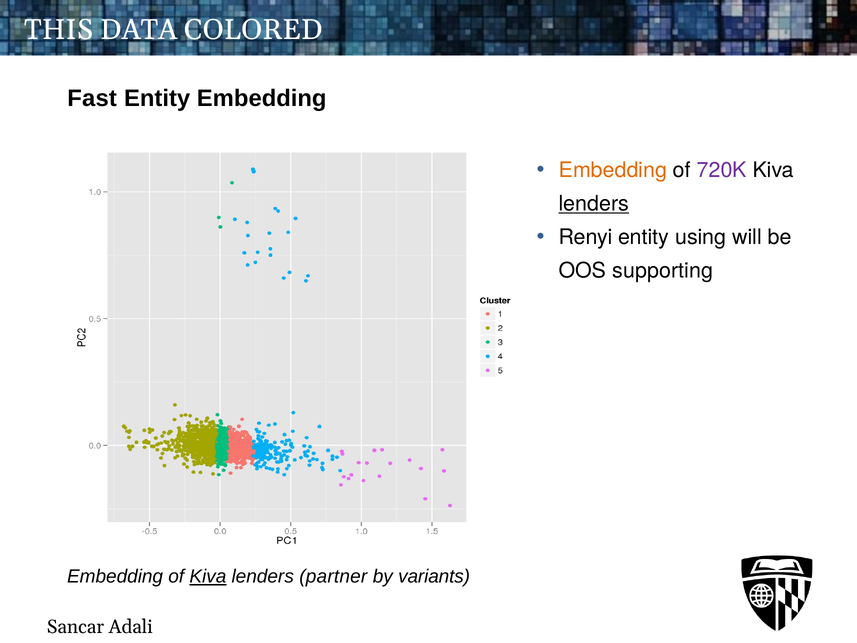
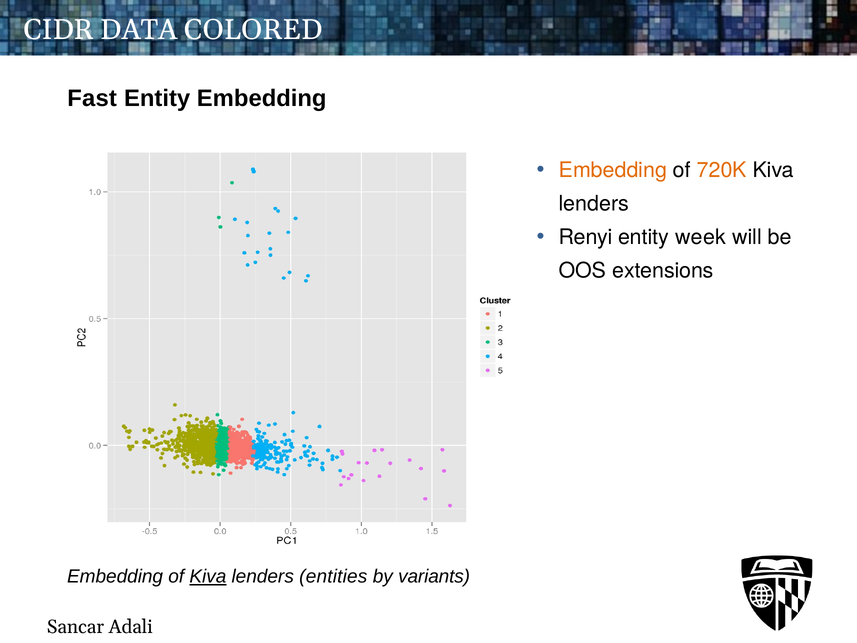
THIS: THIS -> CIDR
720K colour: purple -> orange
lenders at (594, 204) underline: present -> none
using: using -> week
supporting: supporting -> extensions
partner: partner -> entities
